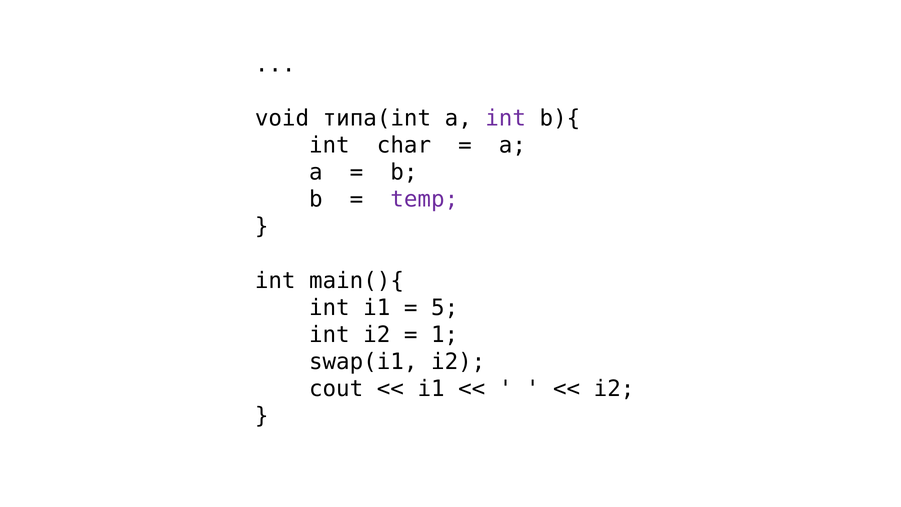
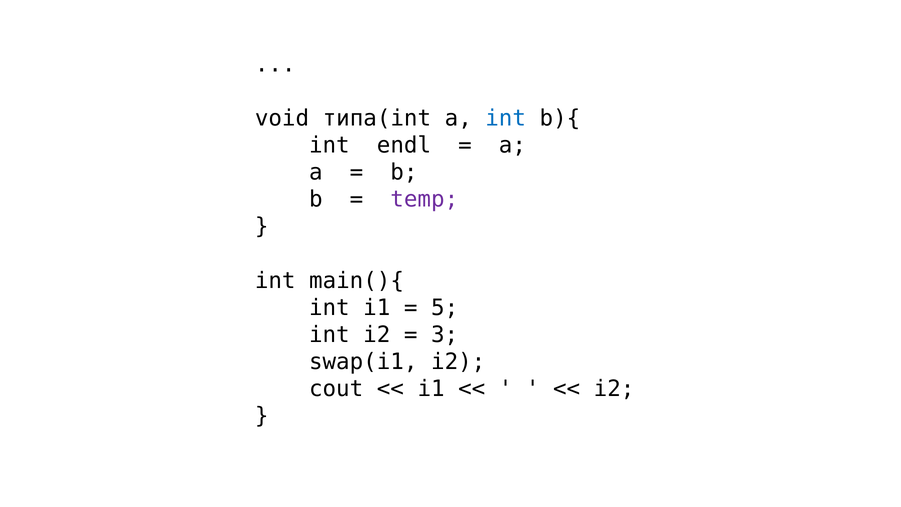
int at (506, 118) colour: purple -> blue
char: char -> endl
1: 1 -> 3
